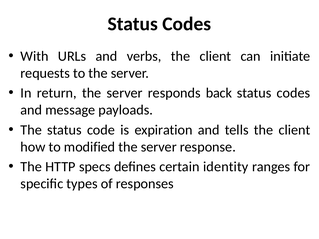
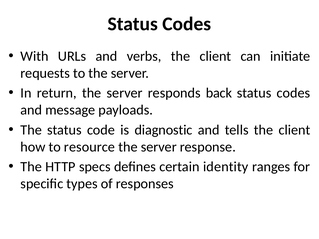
expiration: expiration -> diagnostic
modified: modified -> resource
